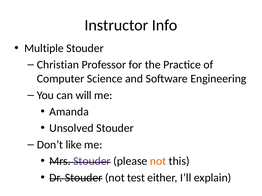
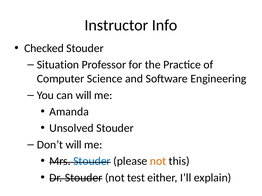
Multiple: Multiple -> Checked
Christian: Christian -> Situation
Don’t like: like -> will
Stouder at (92, 162) colour: purple -> blue
